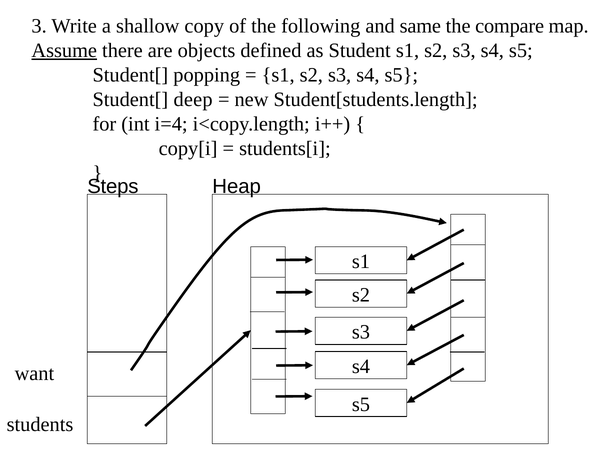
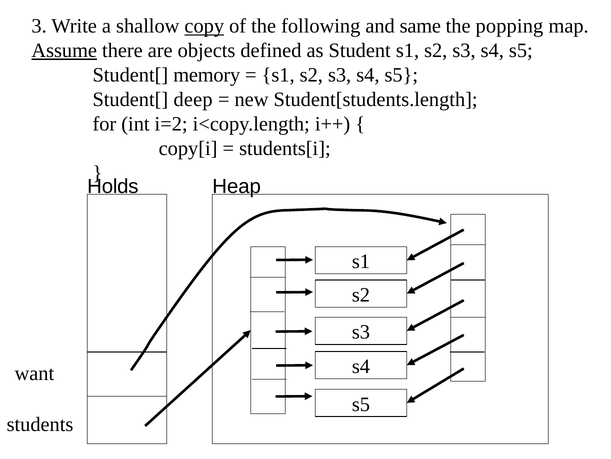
copy underline: none -> present
compare: compare -> popping
popping: popping -> memory
i=4: i=4 -> i=2
Steps: Steps -> Holds
